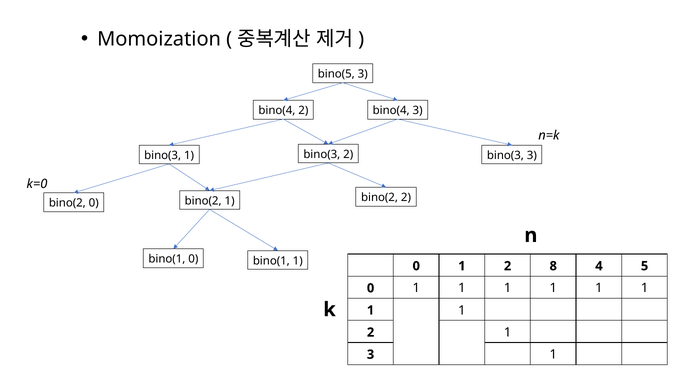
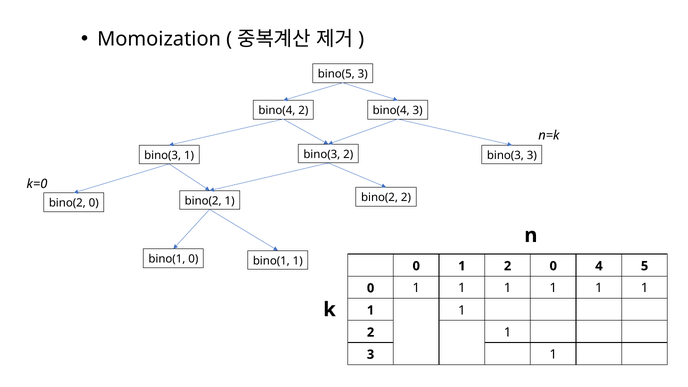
2 8: 8 -> 0
